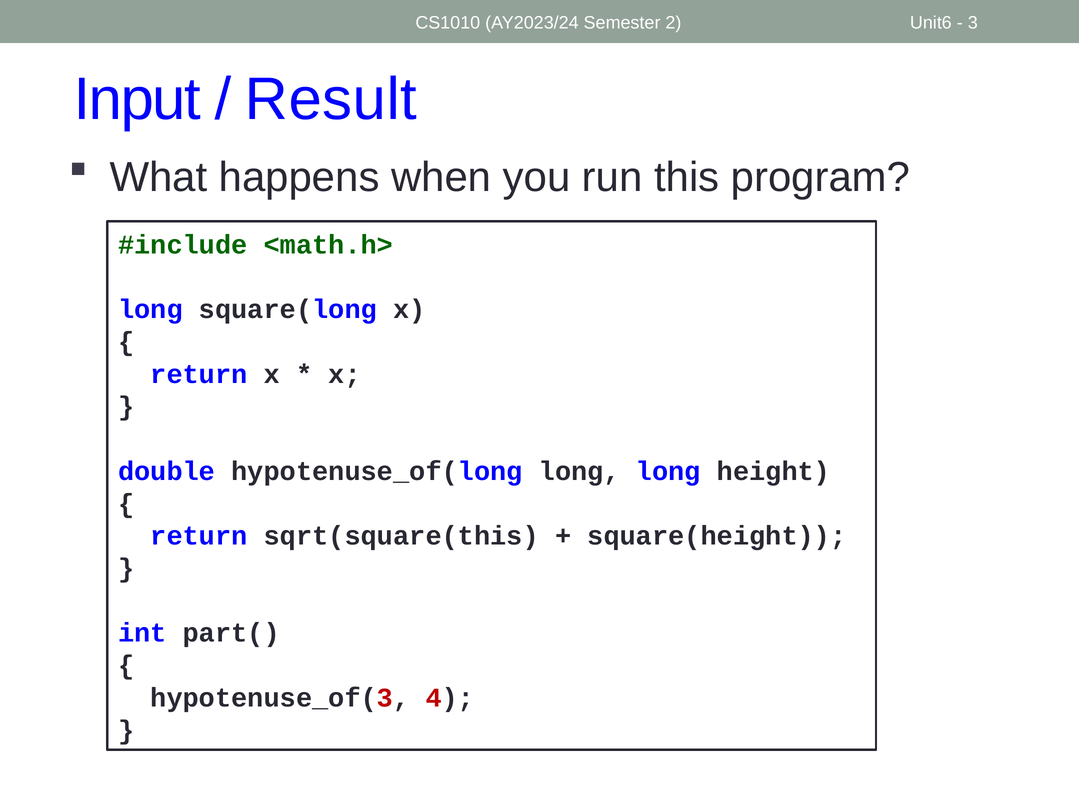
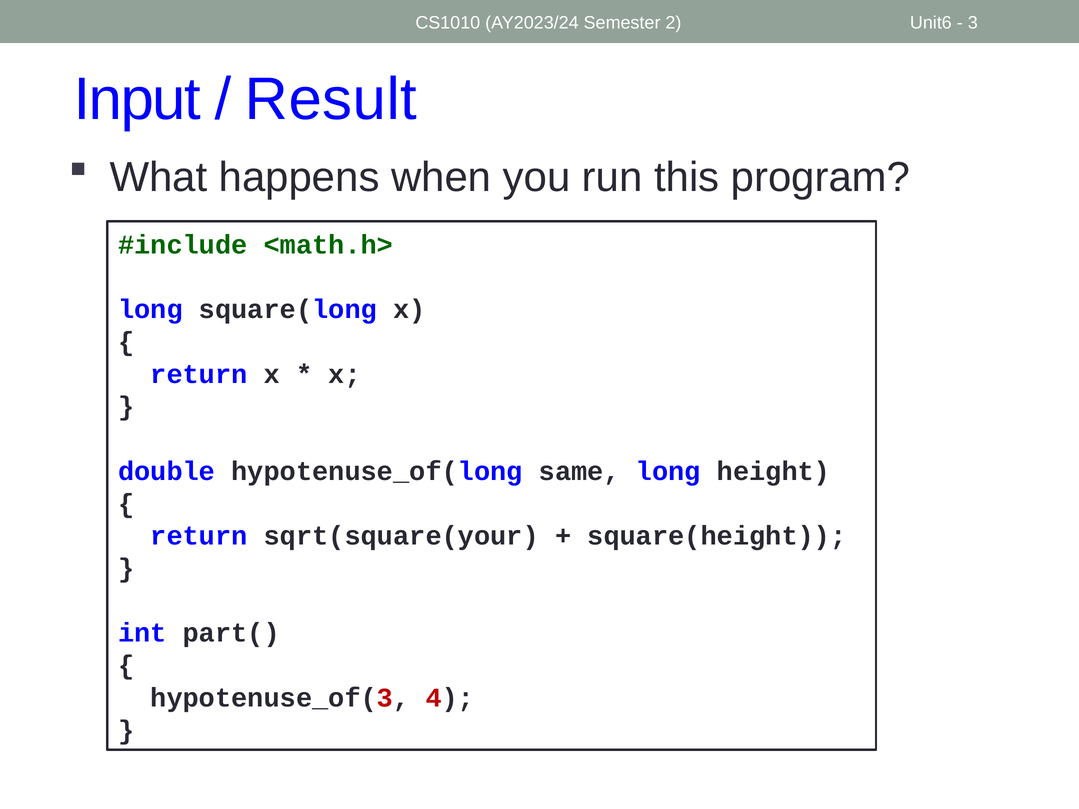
hypotenuse_of(long long: long -> same
sqrt(square(this: sqrt(square(this -> sqrt(square(your
